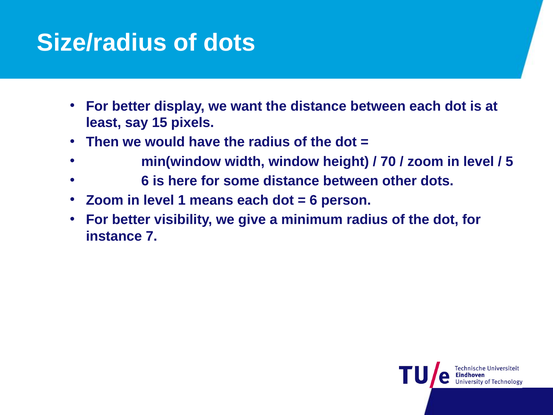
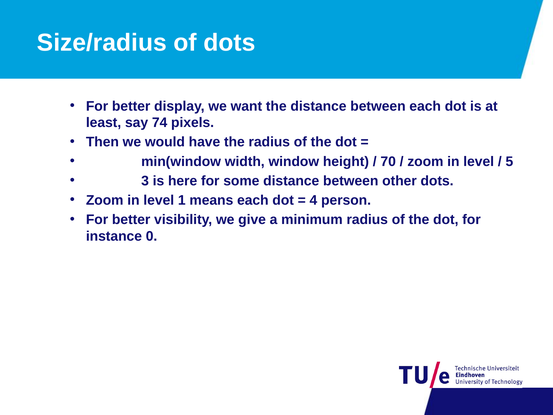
15: 15 -> 74
6 at (145, 181): 6 -> 3
6 at (313, 200): 6 -> 4
7: 7 -> 0
